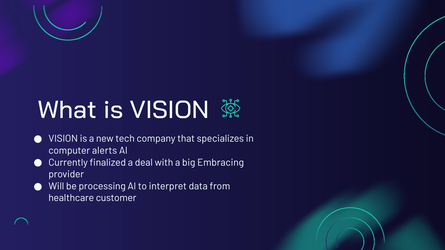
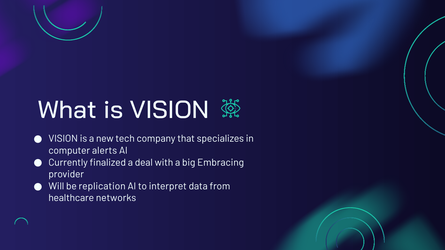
processing: processing -> replication
customer: customer -> networks
